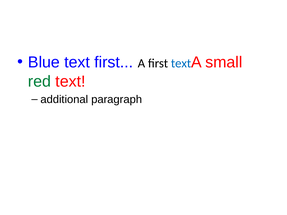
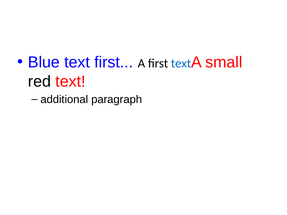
red colour: green -> black
